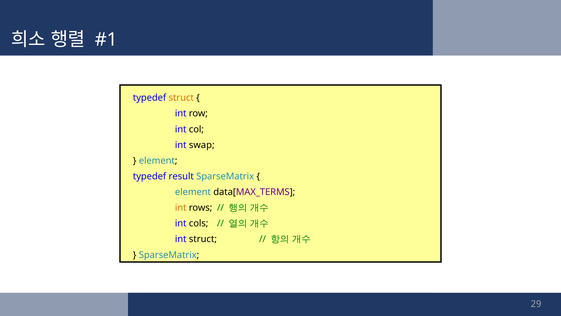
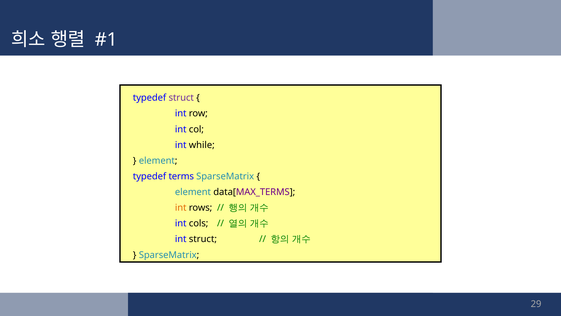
struct at (181, 98) colour: orange -> purple
swap: swap -> while
result: result -> terms
